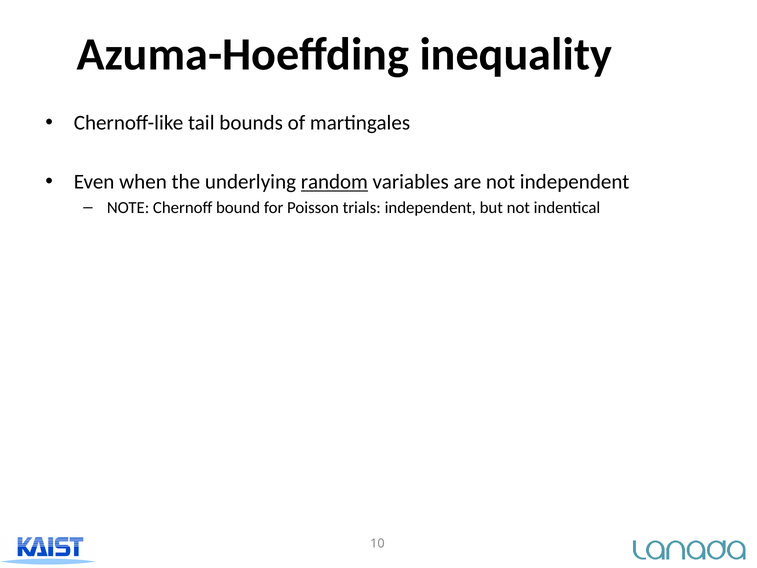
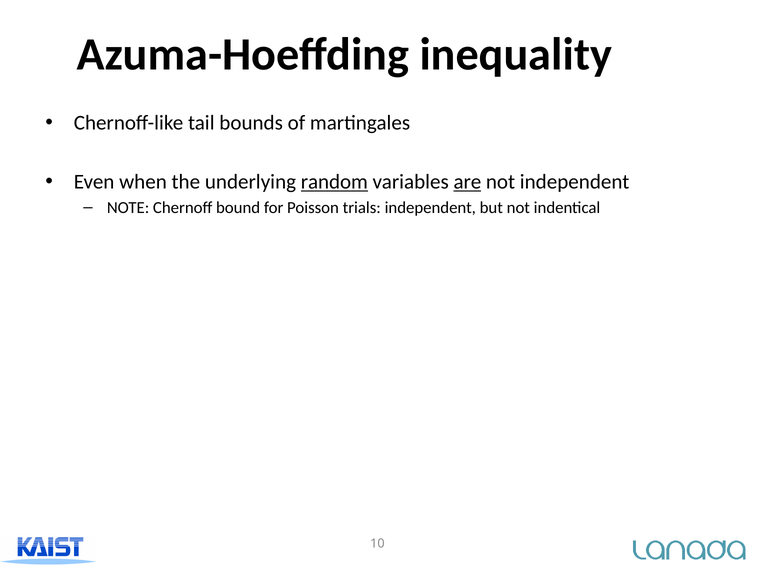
are underline: none -> present
